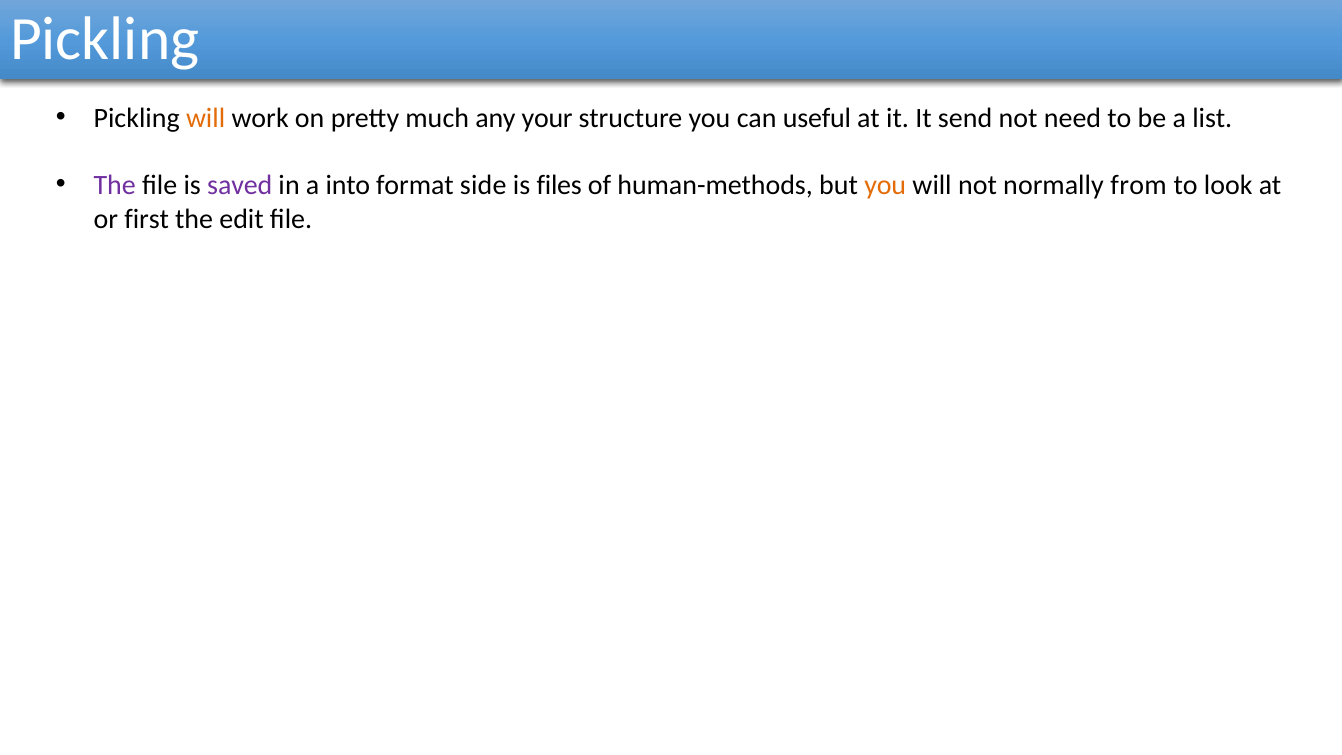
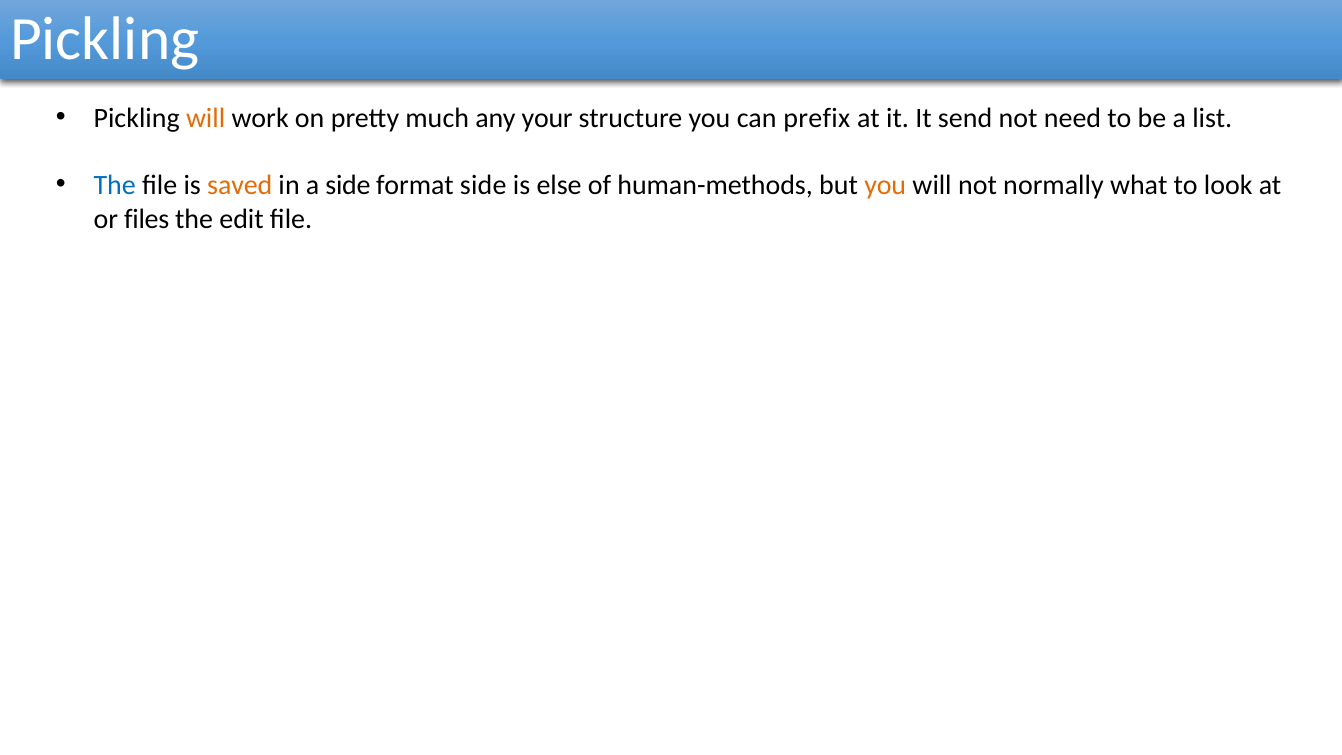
useful: useful -> prefix
The at (115, 185) colour: purple -> blue
saved colour: purple -> orange
a into: into -> side
files: files -> else
from: from -> what
first: first -> files
